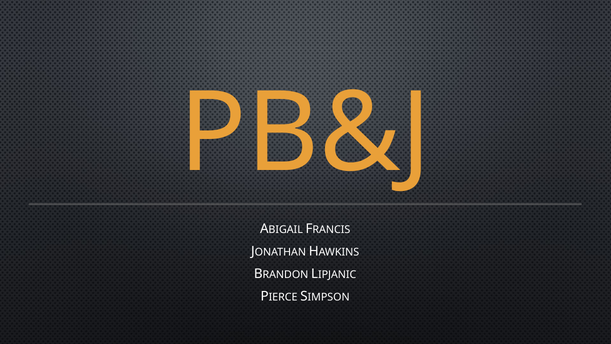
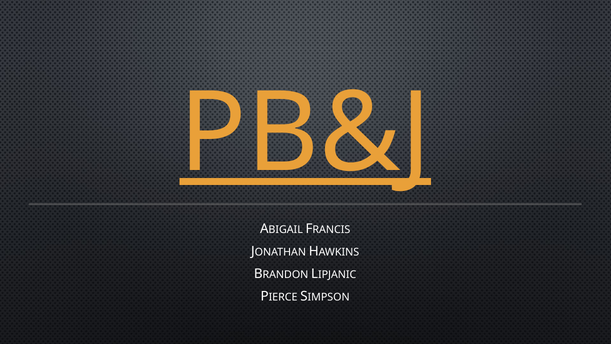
PB&J underline: none -> present
